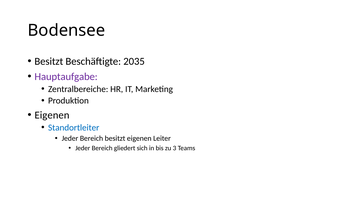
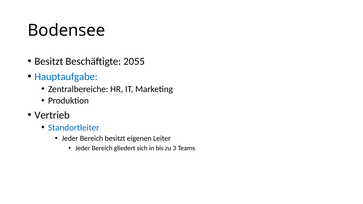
2035: 2035 -> 2055
Hauptaufgabe colour: purple -> blue
Eigenen at (52, 115): Eigenen -> Vertrieb
